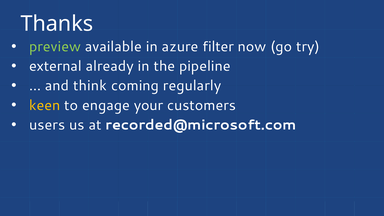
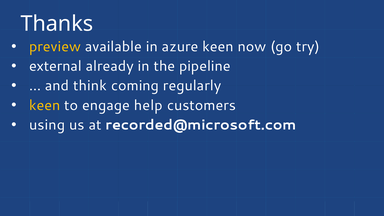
preview colour: light green -> yellow
azure filter: filter -> keen
your: your -> help
users: users -> using
